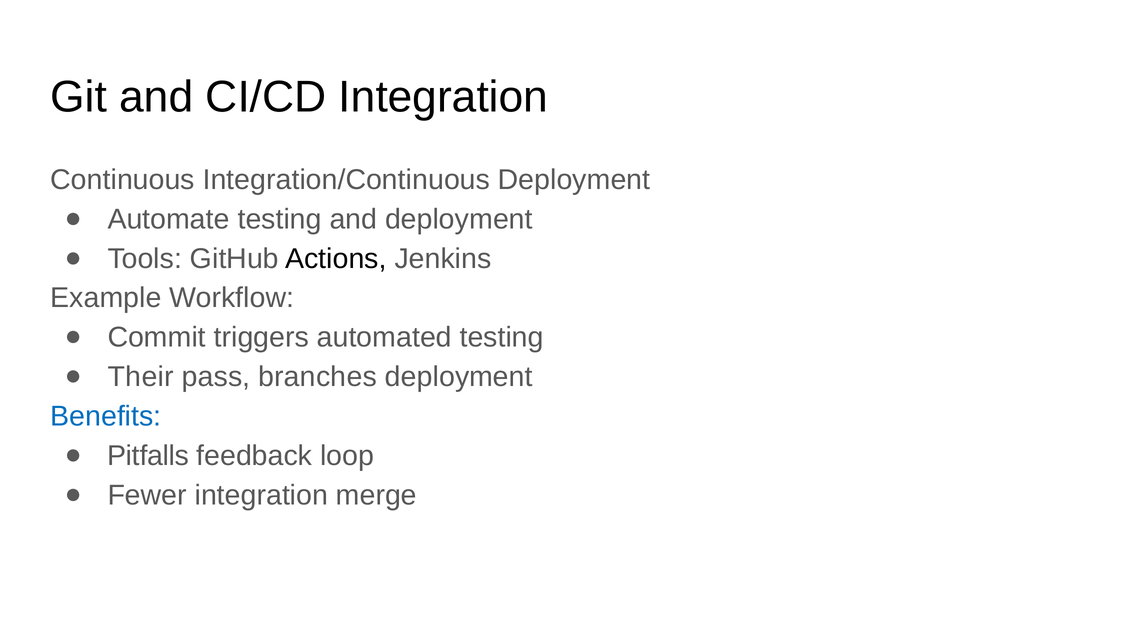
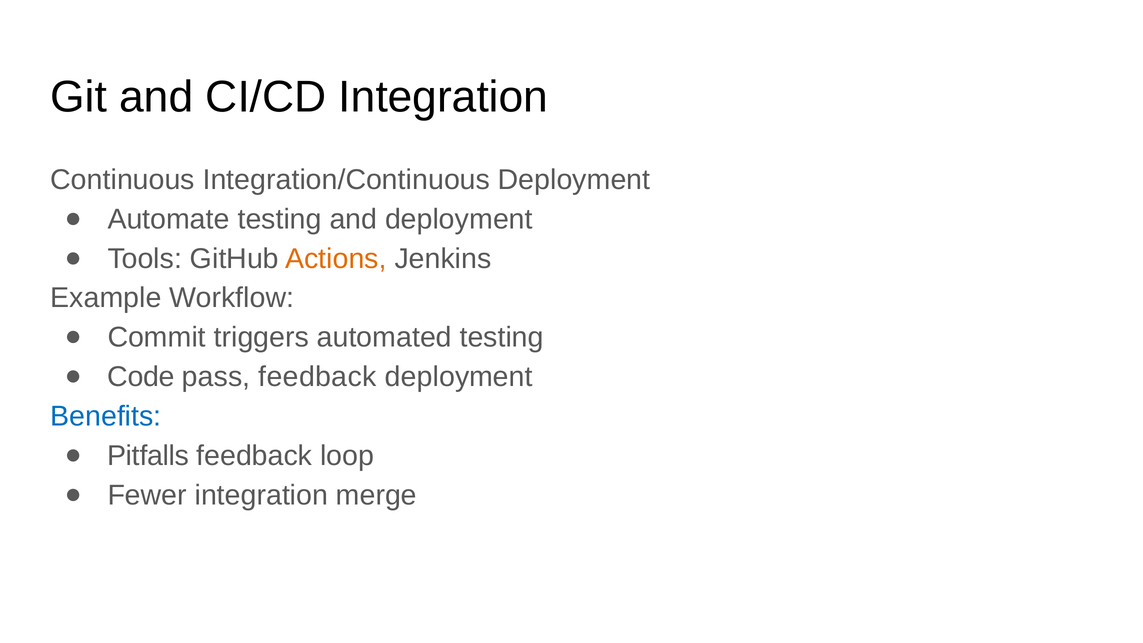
Actions colour: black -> orange
Their: Their -> Code
pass branches: branches -> feedback
